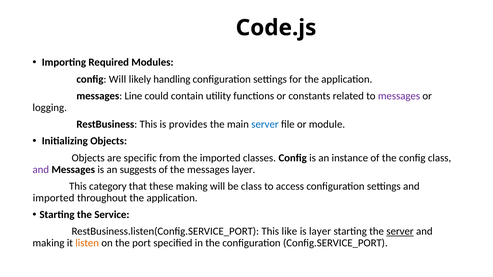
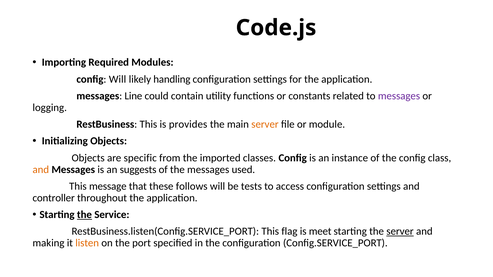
server at (265, 124) colour: blue -> orange
and at (41, 170) colour: purple -> orange
messages layer: layer -> used
category: category -> message
these making: making -> follows
be class: class -> tests
imported at (54, 198): imported -> controller
the at (84, 215) underline: none -> present
like: like -> flag
is layer: layer -> meet
